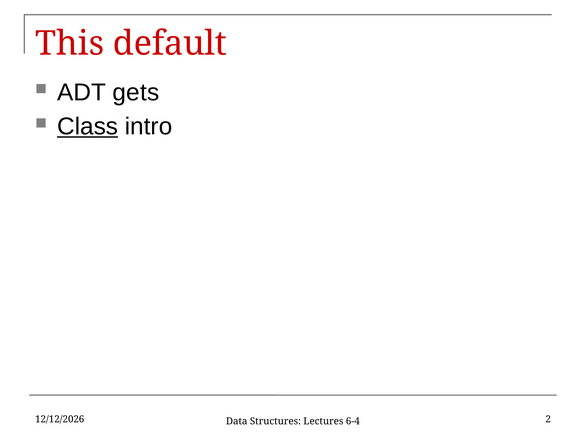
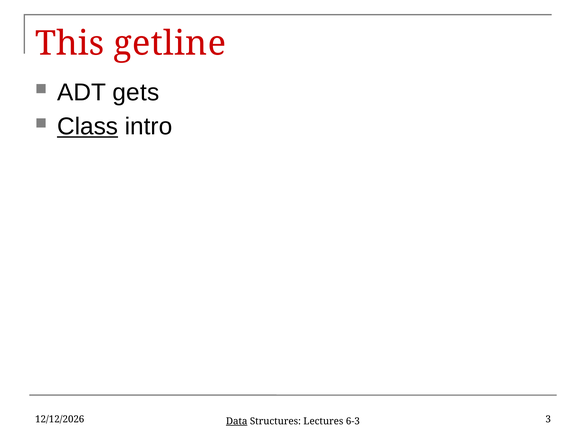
default: default -> getline
2: 2 -> 3
Data underline: none -> present
6-4: 6-4 -> 6-3
